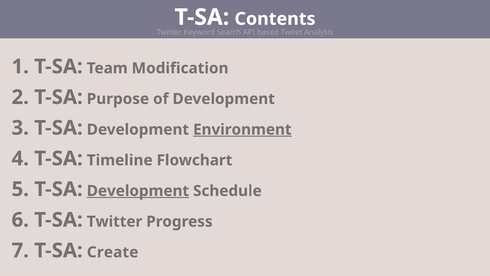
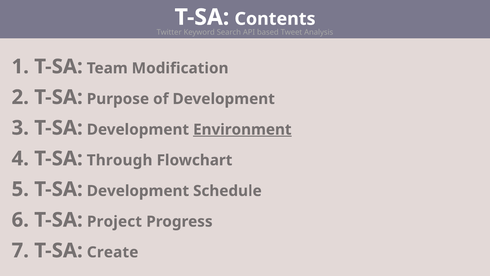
Timeline: Timeline -> Through
Development at (138, 191) underline: present -> none
T-SA Twitter: Twitter -> Project
